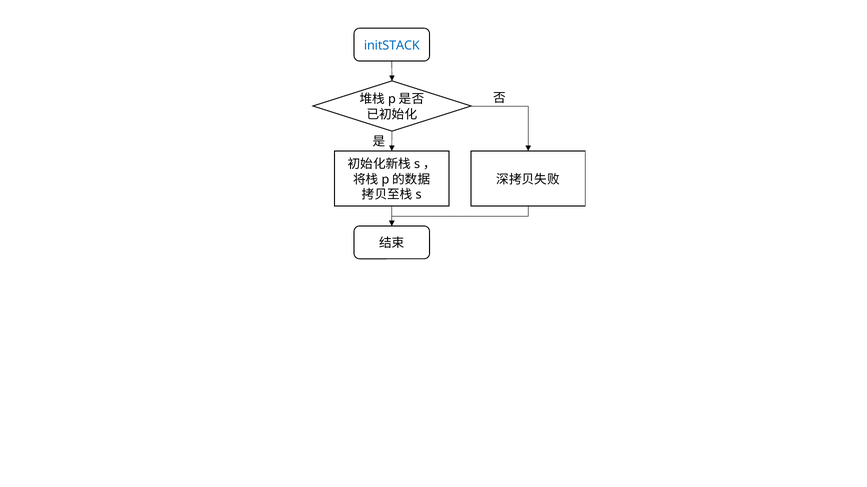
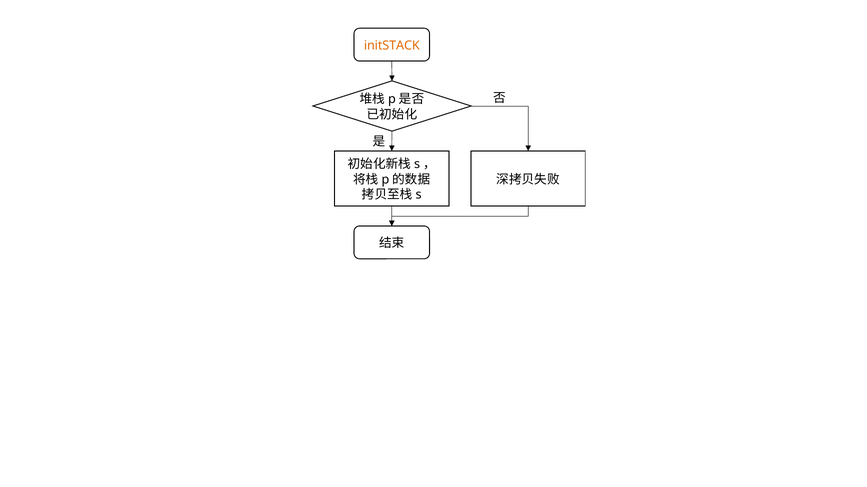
initSTACK colour: blue -> orange
